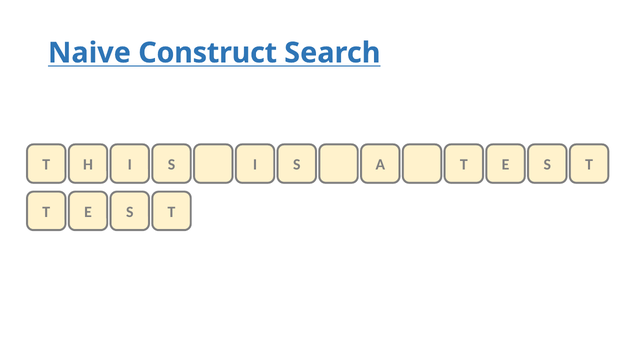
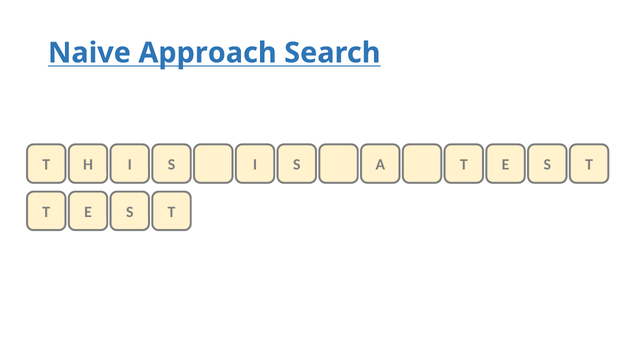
Construct: Construct -> Approach
